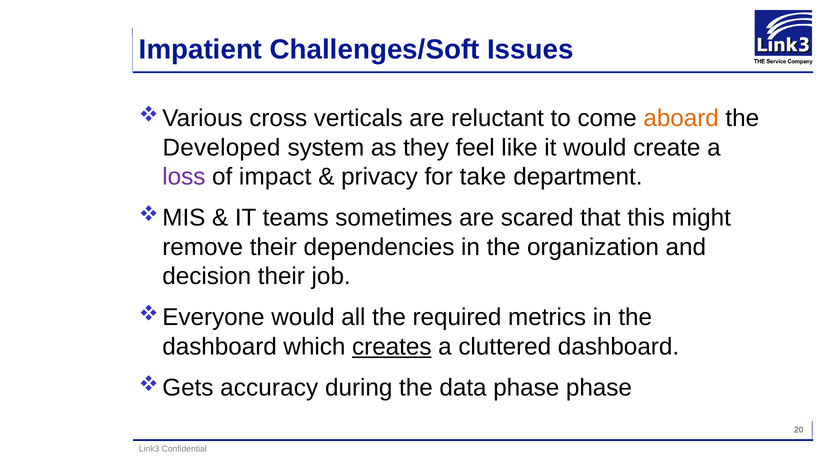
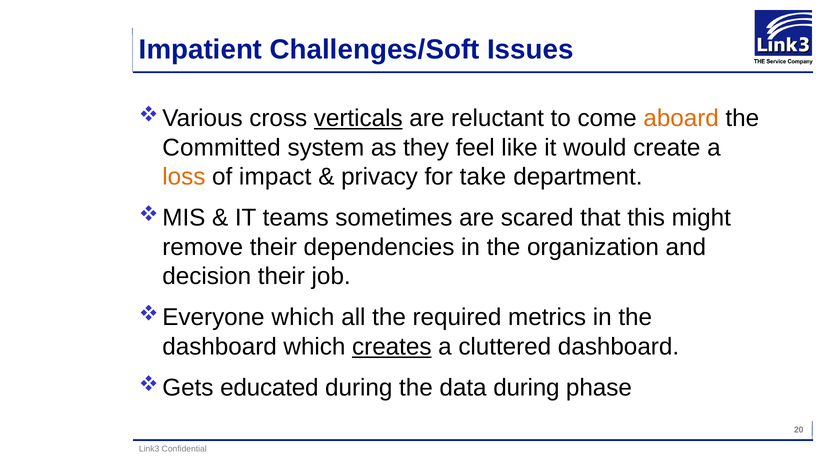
verticals underline: none -> present
Developed: Developed -> Committed
loss colour: purple -> orange
would at (303, 317): would -> which
accuracy: accuracy -> educated
data phase: phase -> during
